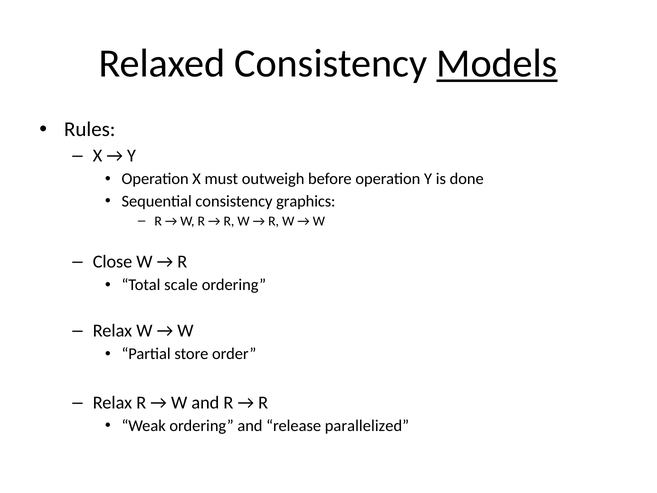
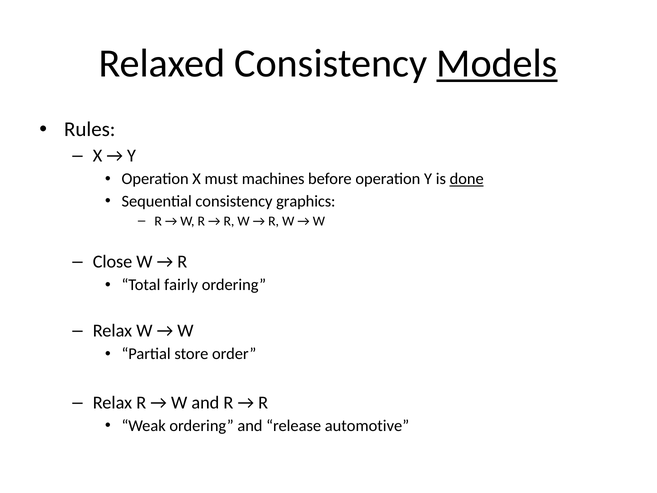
outweigh: outweigh -> machines
done underline: none -> present
scale: scale -> fairly
parallelized: parallelized -> automotive
